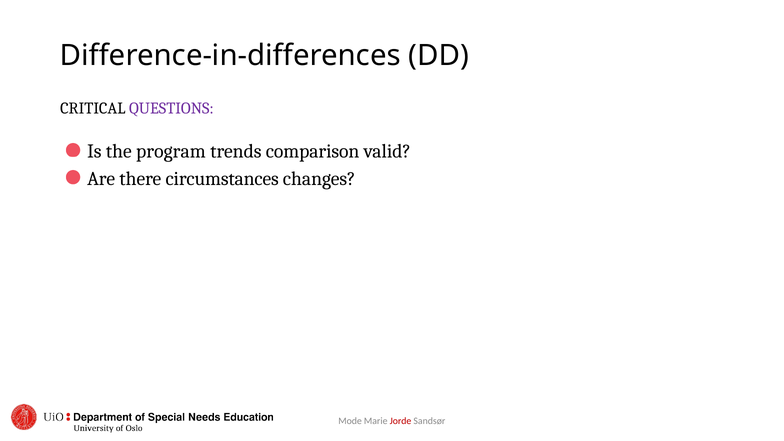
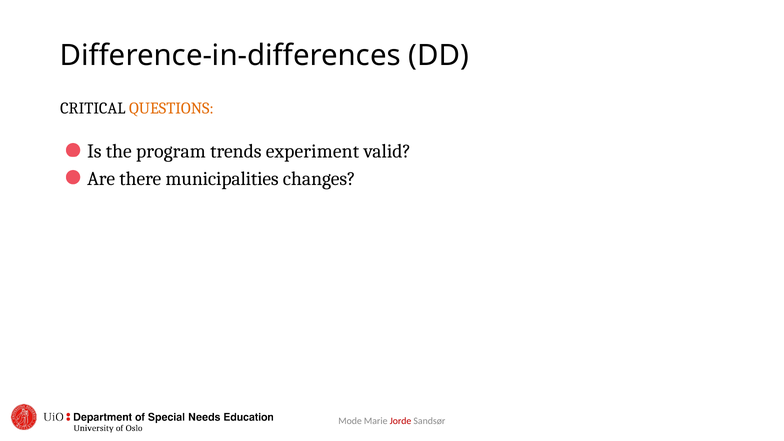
QUESTIONS colour: purple -> orange
comparison: comparison -> experiment
circumstances: circumstances -> municipalities
